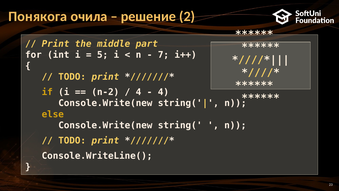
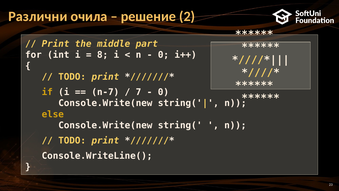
Понякога: Понякога -> Различни
5: 5 -> 8
7 at (163, 55): 7 -> 0
n-2: n-2 -> n-7
4 at (138, 92): 4 -> 7
4 at (163, 92): 4 -> 0
